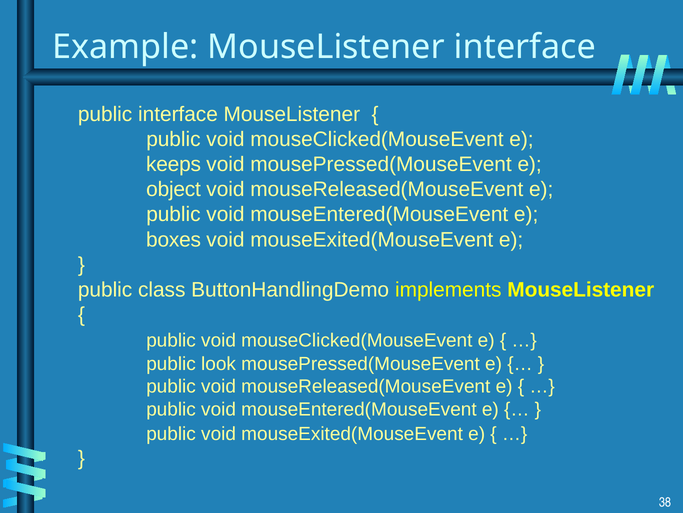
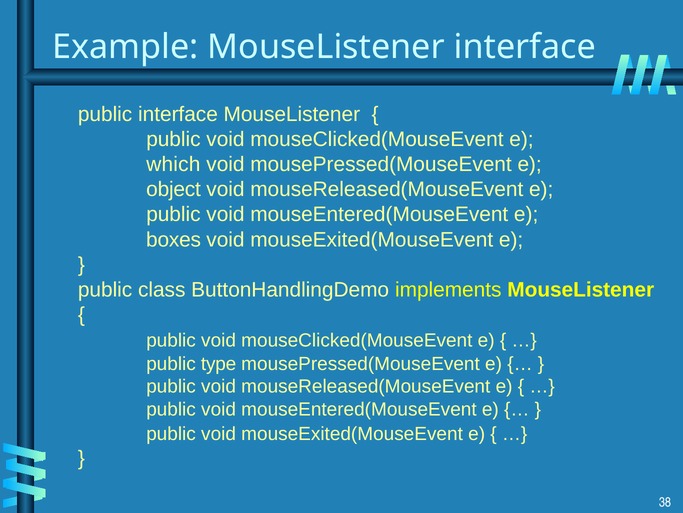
keeps: keeps -> which
look: look -> type
